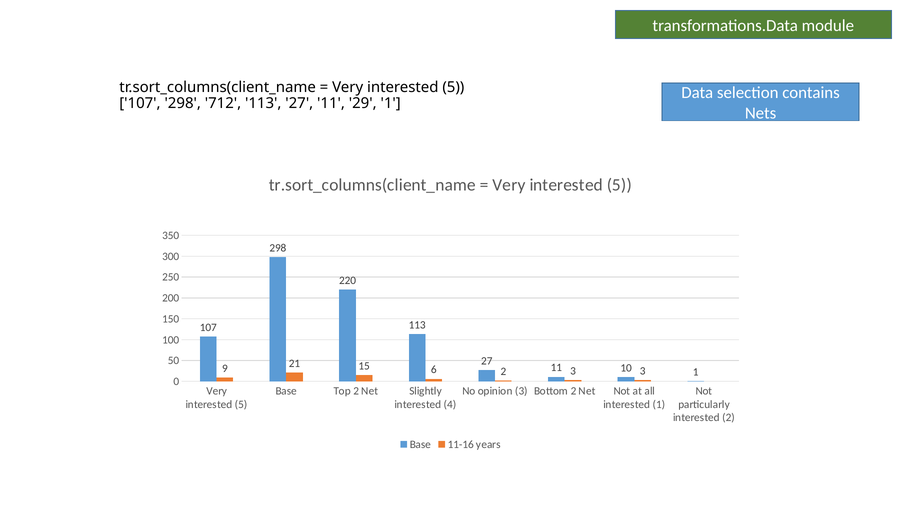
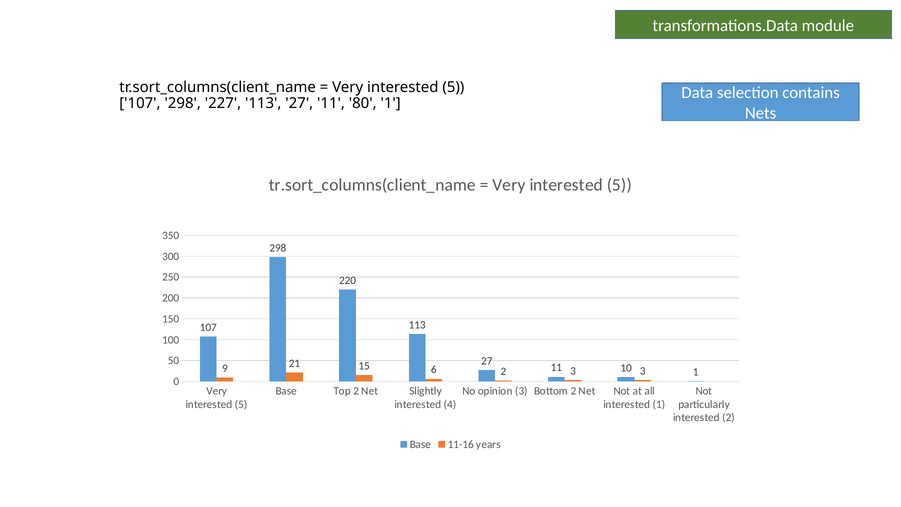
712: 712 -> 227
29: 29 -> 80
